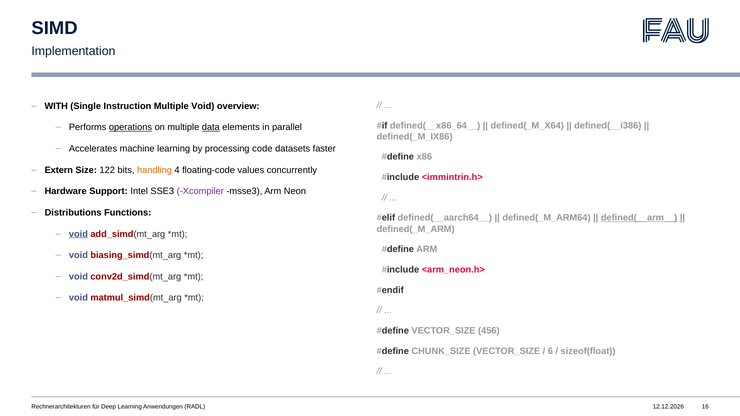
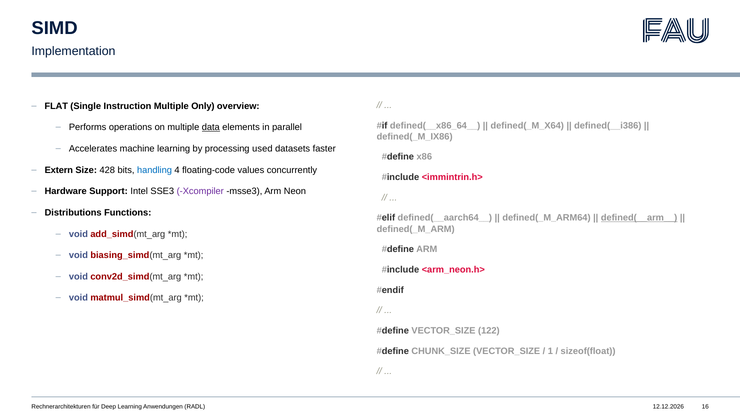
WITH: WITH -> FLAT
Multiple Void: Void -> Only
operations underline: present -> none
code: code -> used
122: 122 -> 428
handling colour: orange -> blue
void at (78, 234) underline: present -> none
456: 456 -> 122
6: 6 -> 1
